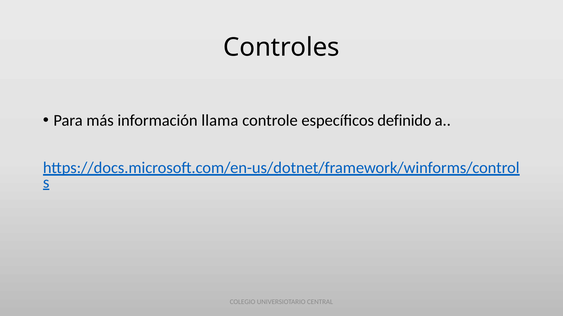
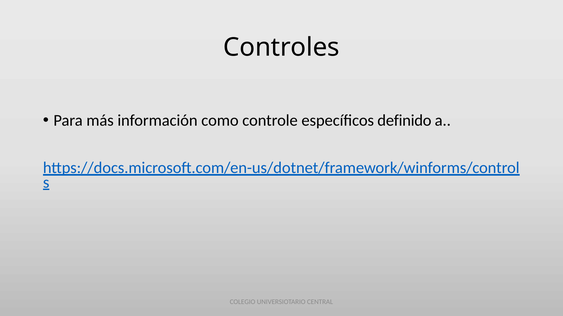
llama: llama -> como
